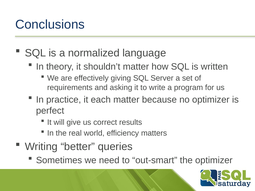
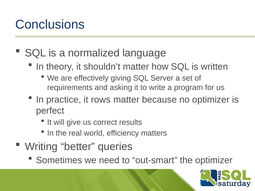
each: each -> rows
